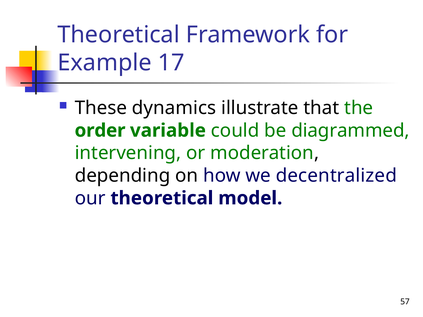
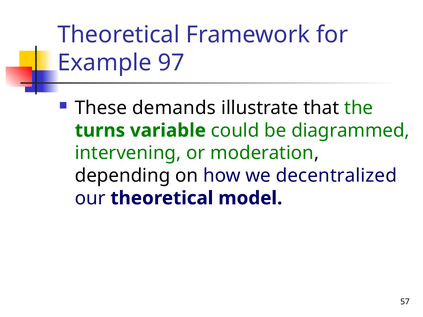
17: 17 -> 97
dynamics: dynamics -> demands
order: order -> turns
